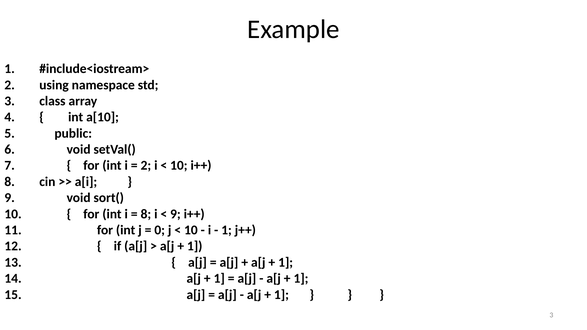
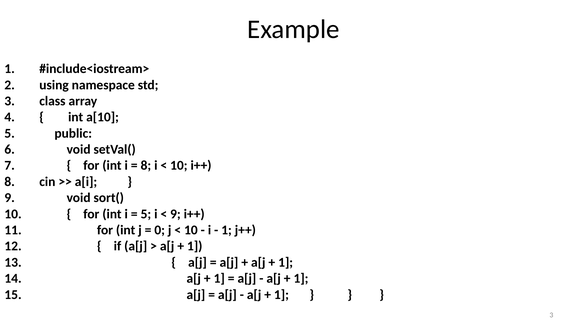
2 at (146, 166): 2 -> 8
8 at (146, 214): 8 -> 5
